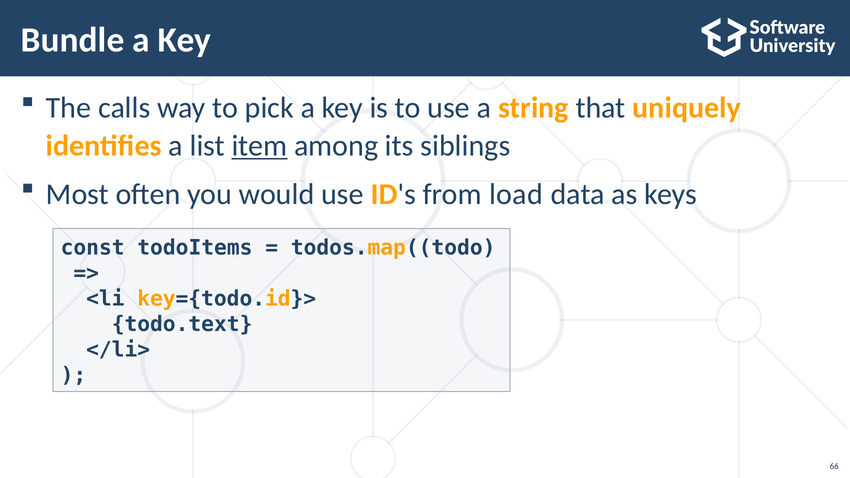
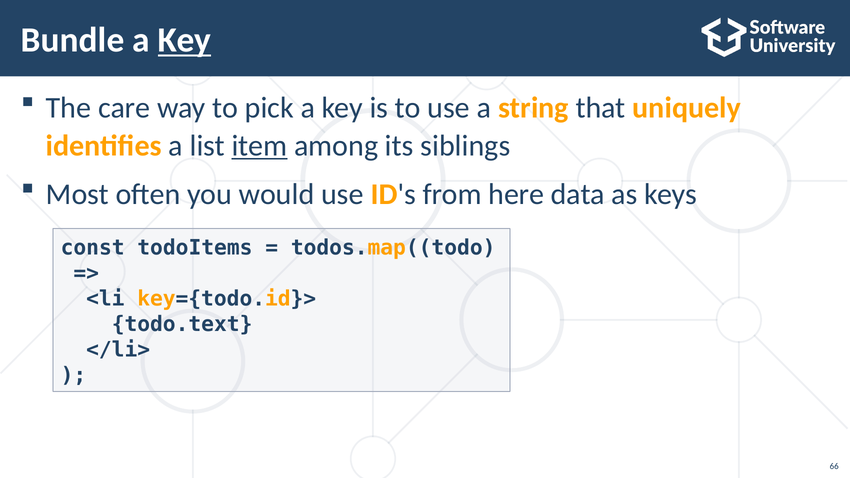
Key at (184, 40) underline: none -> present
calls: calls -> care
load: load -> here
